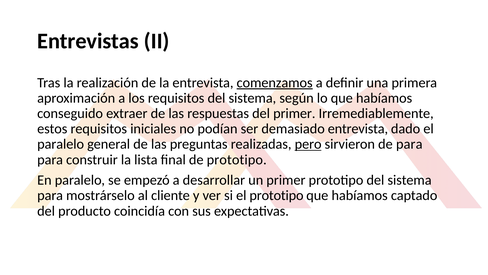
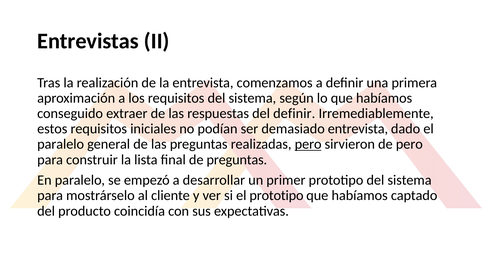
comenzamos underline: present -> none
del primer: primer -> definir
de para: para -> pero
de prototipo: prototipo -> preguntas
